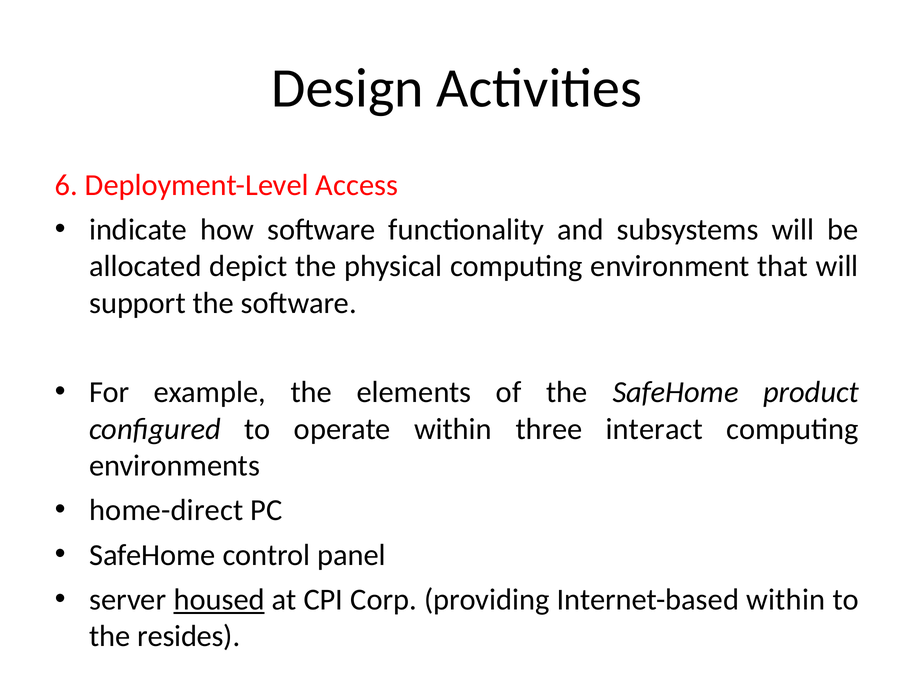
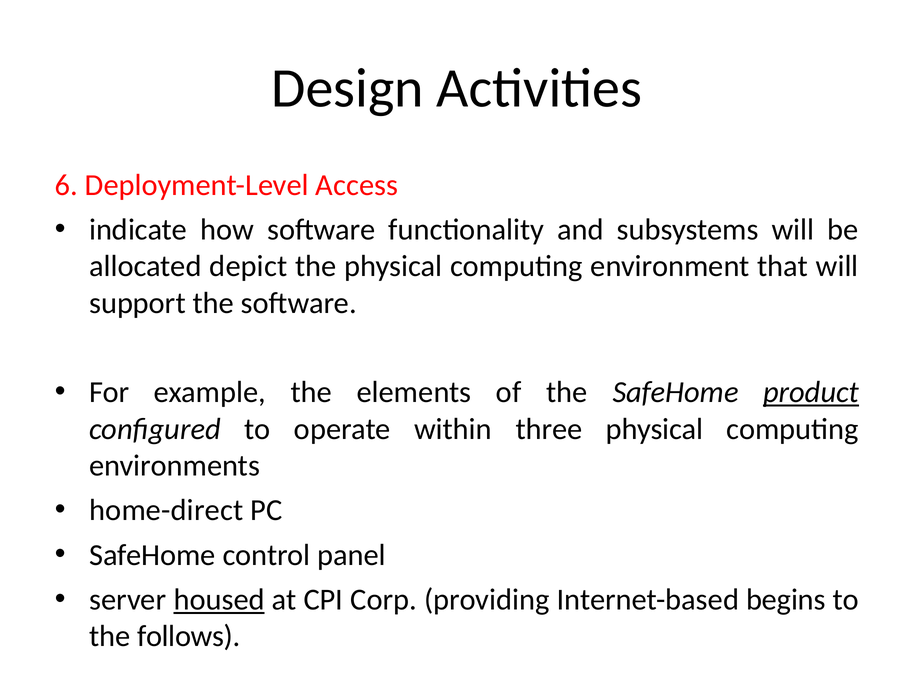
product underline: none -> present
three interact: interact -> physical
Internet-based within: within -> begins
resides: resides -> follows
